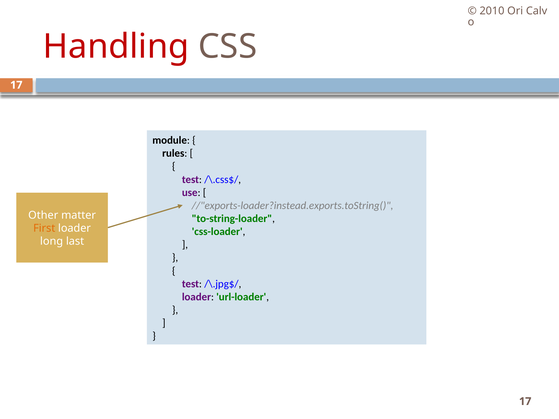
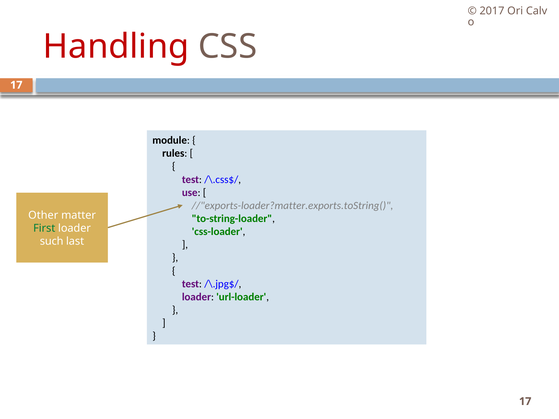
2010: 2010 -> 2017
//"exports-loader?instead.exports.toString(: //"exports-loader?instead.exports.toString( -> //"exports-loader?matter.exports.toString(
First colour: orange -> green
long: long -> such
